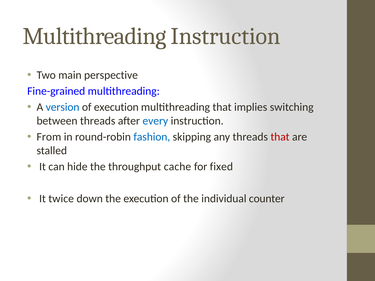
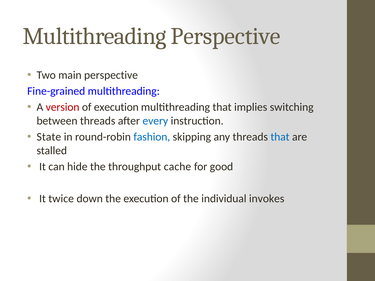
Multithreading Instruction: Instruction -> Perspective
version colour: blue -> red
From: From -> State
that at (280, 137) colour: red -> blue
fixed: fixed -> good
counter: counter -> invokes
